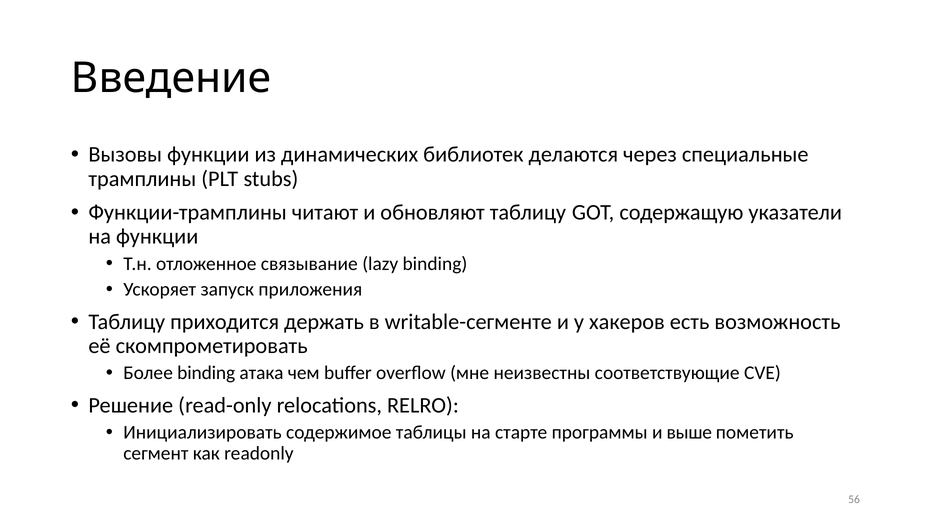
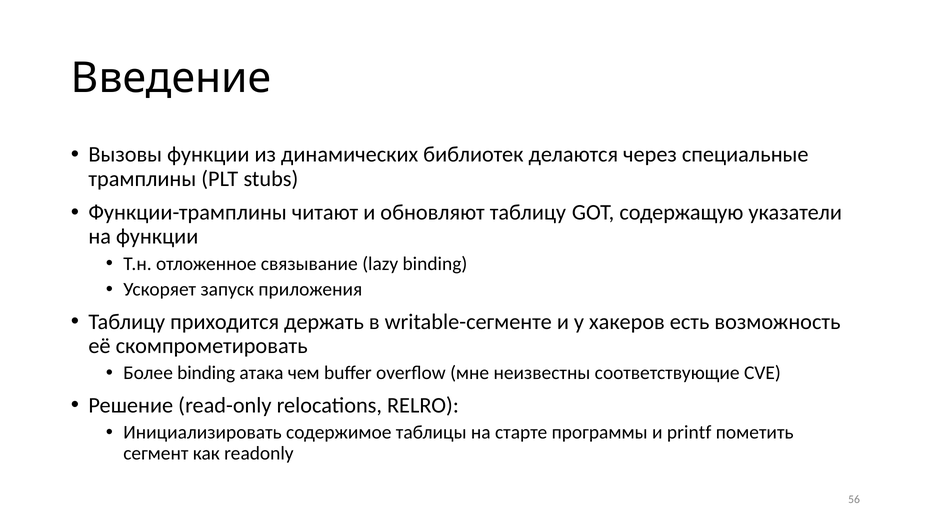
выше: выше -> printf
